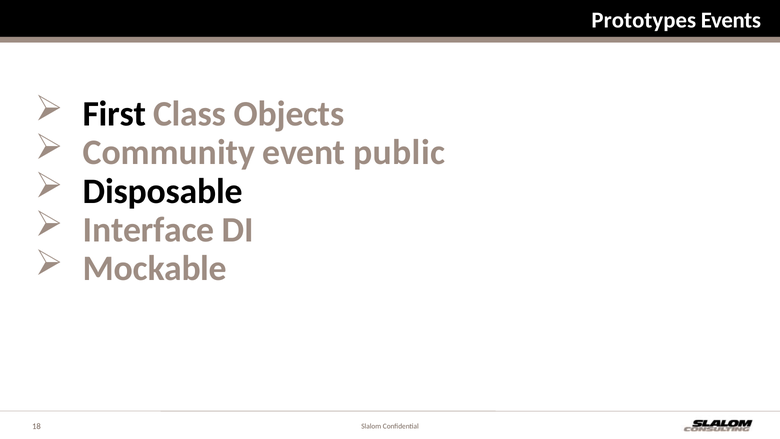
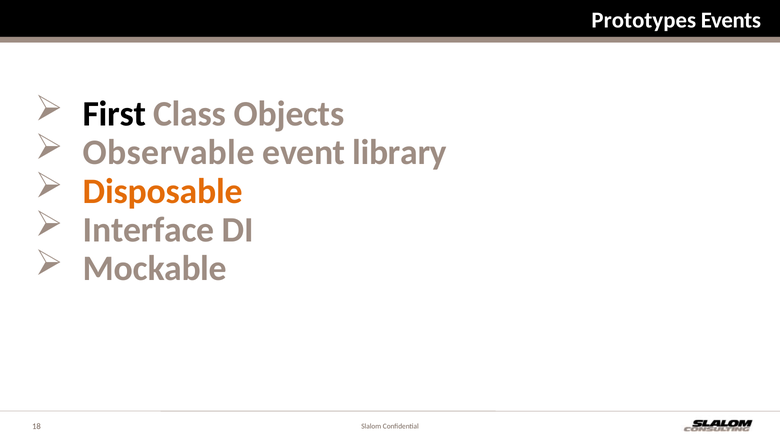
Community: Community -> Observable
public: public -> library
Disposable colour: black -> orange
